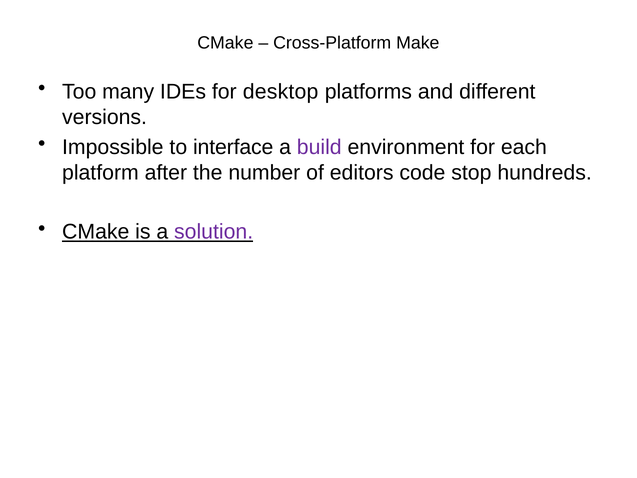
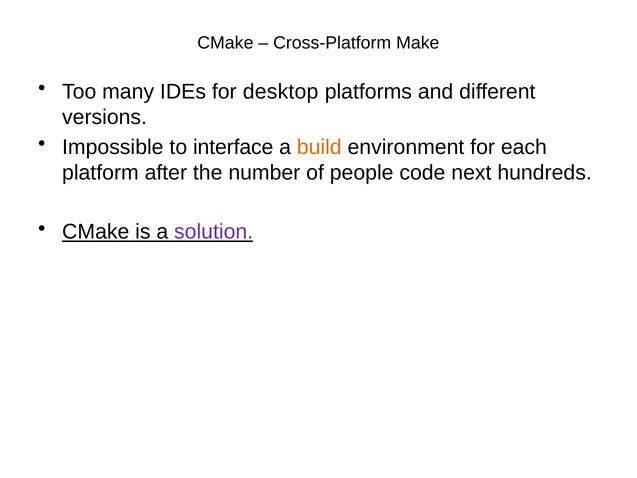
build colour: purple -> orange
editors: editors -> people
stop: stop -> next
